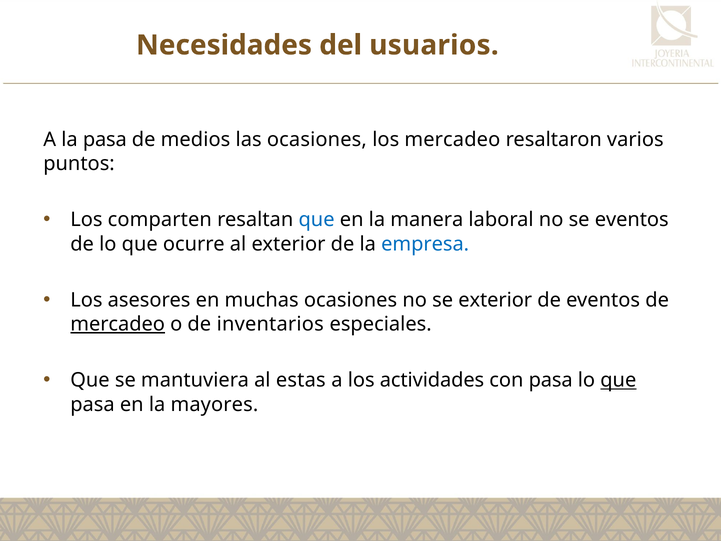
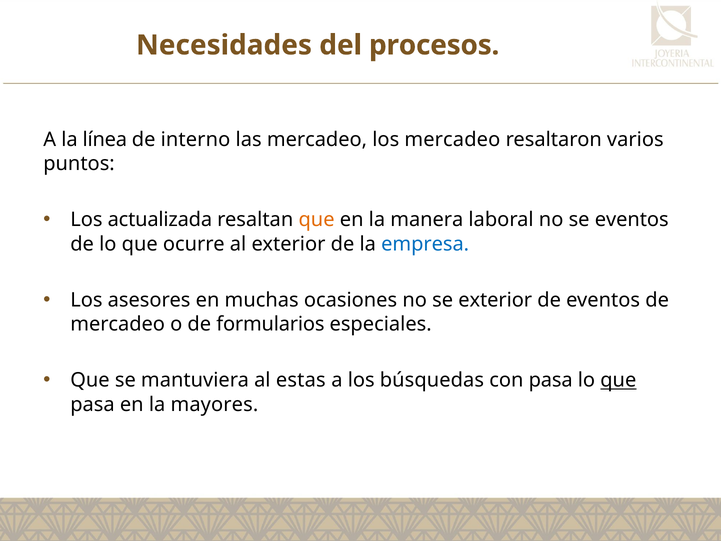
usuarios: usuarios -> procesos
la pasa: pasa -> línea
medios: medios -> interno
las ocasiones: ocasiones -> mercadeo
comparten: comparten -> actualizada
que at (317, 220) colour: blue -> orange
mercadeo at (118, 324) underline: present -> none
inventarios: inventarios -> formularios
actividades: actividades -> búsquedas
